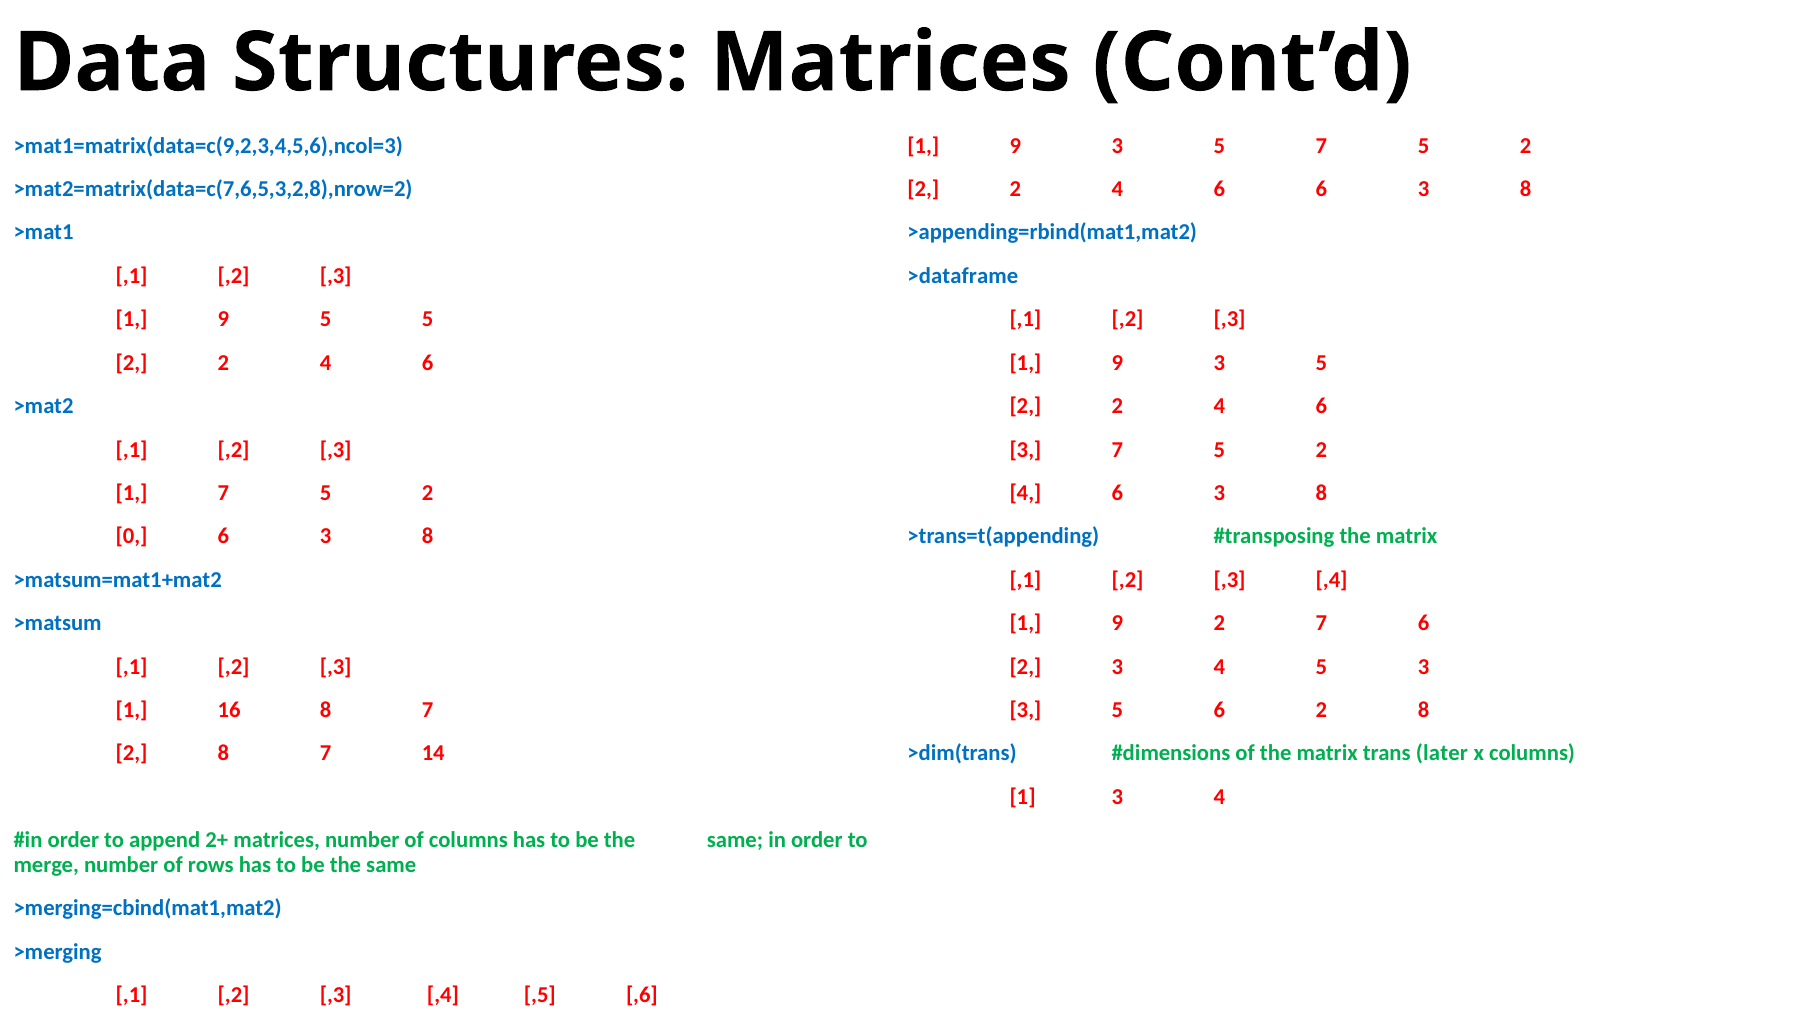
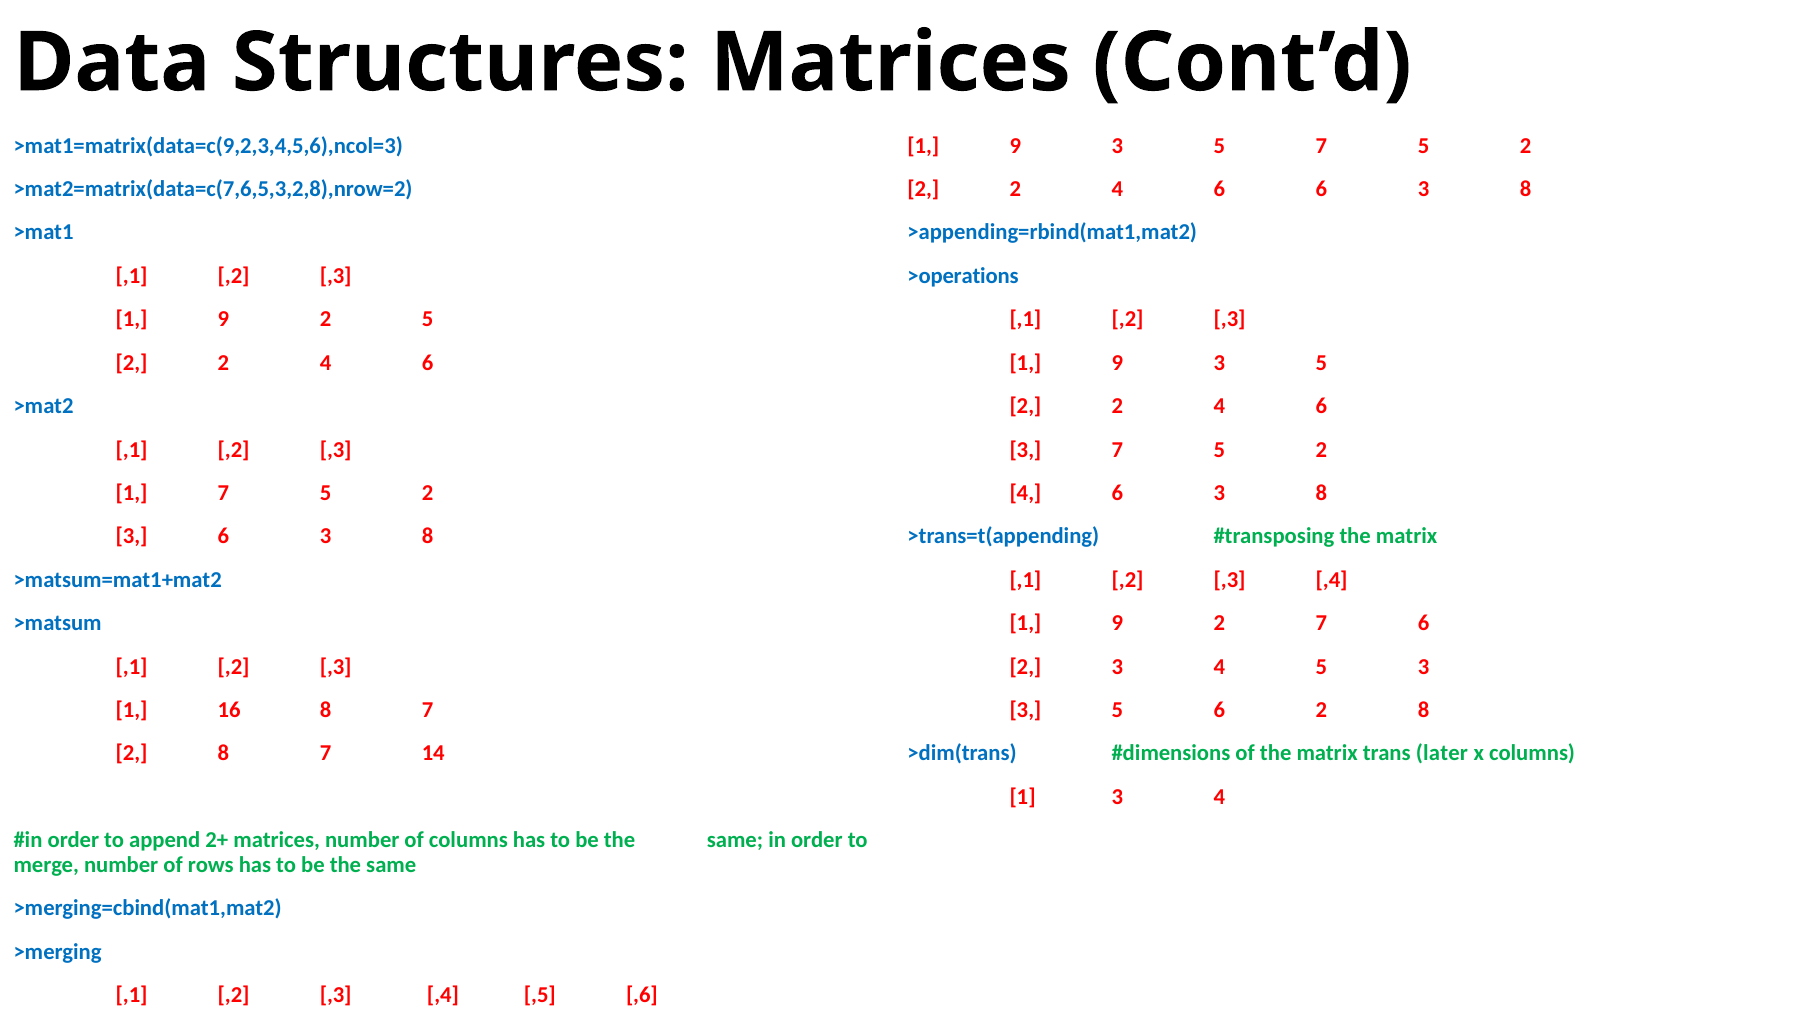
>dataframe: >dataframe -> >operations
5 at (326, 319): 5 -> 2
0 at (132, 536): 0 -> 3
